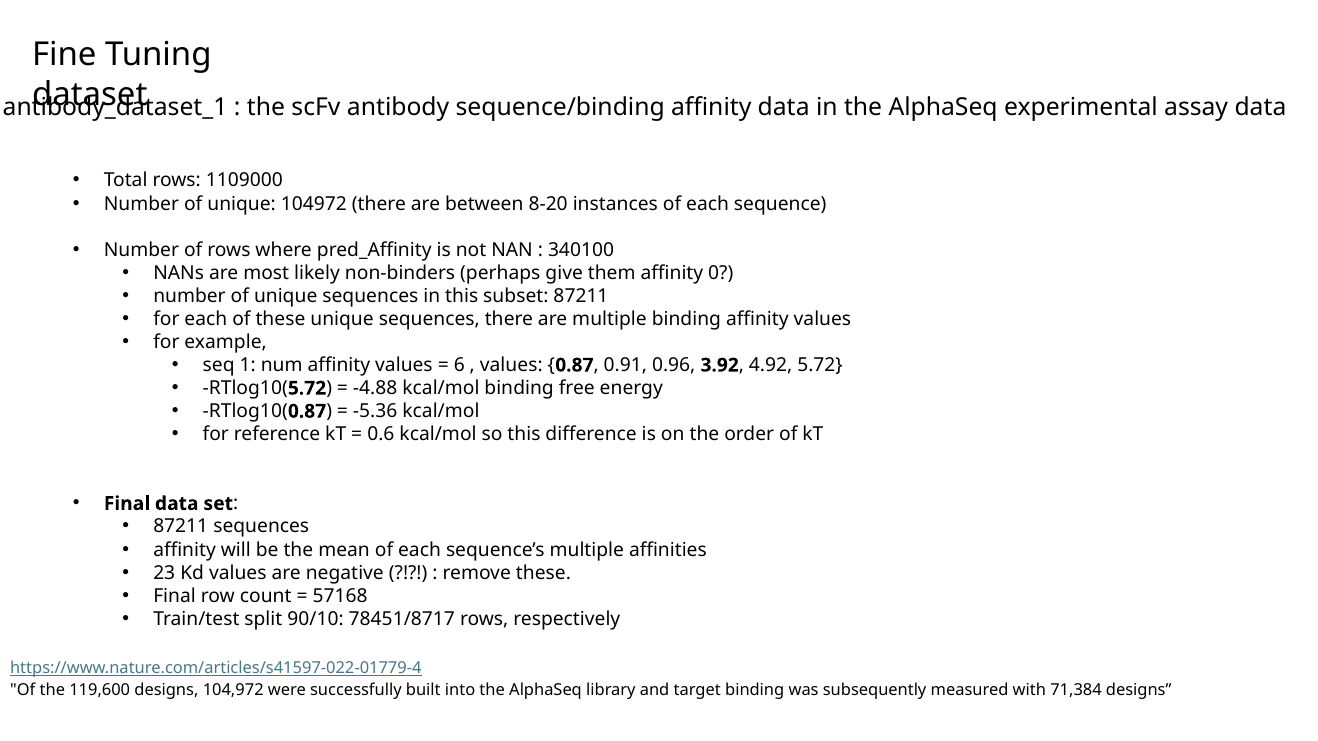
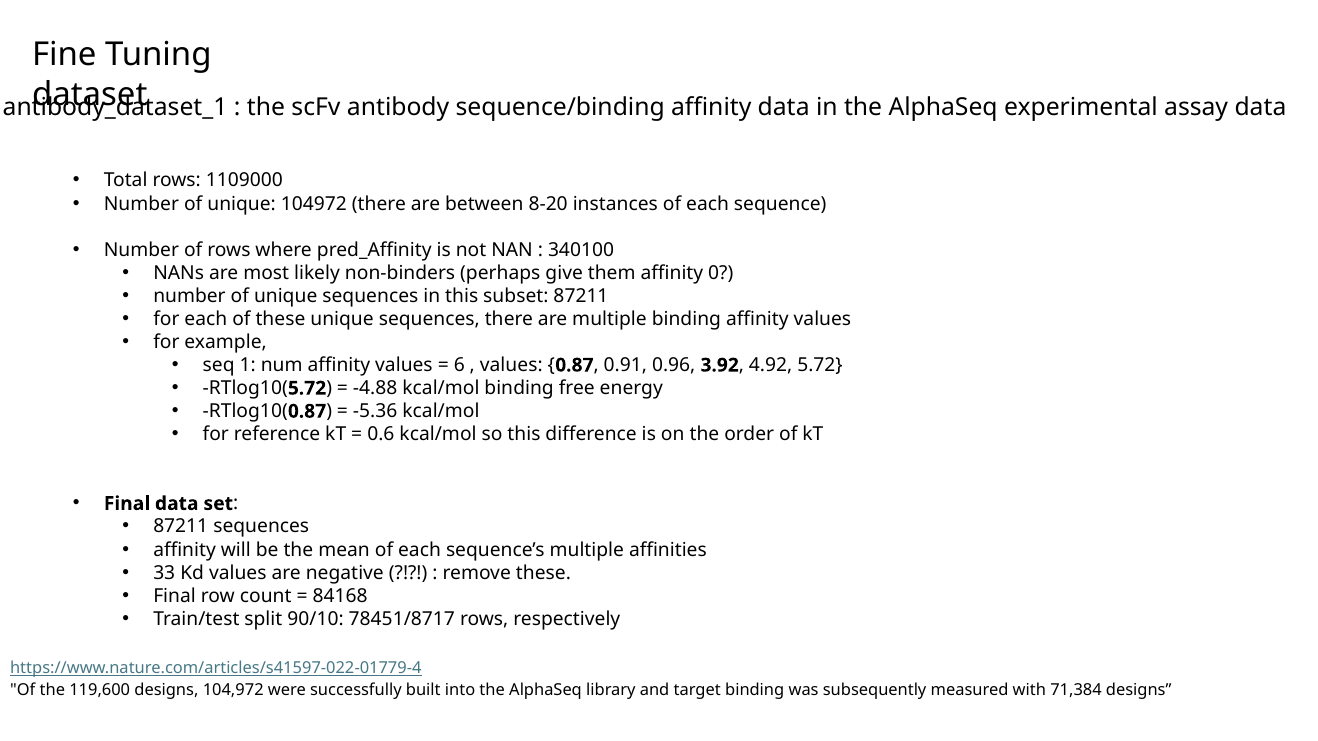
23: 23 -> 33
57168: 57168 -> 84168
